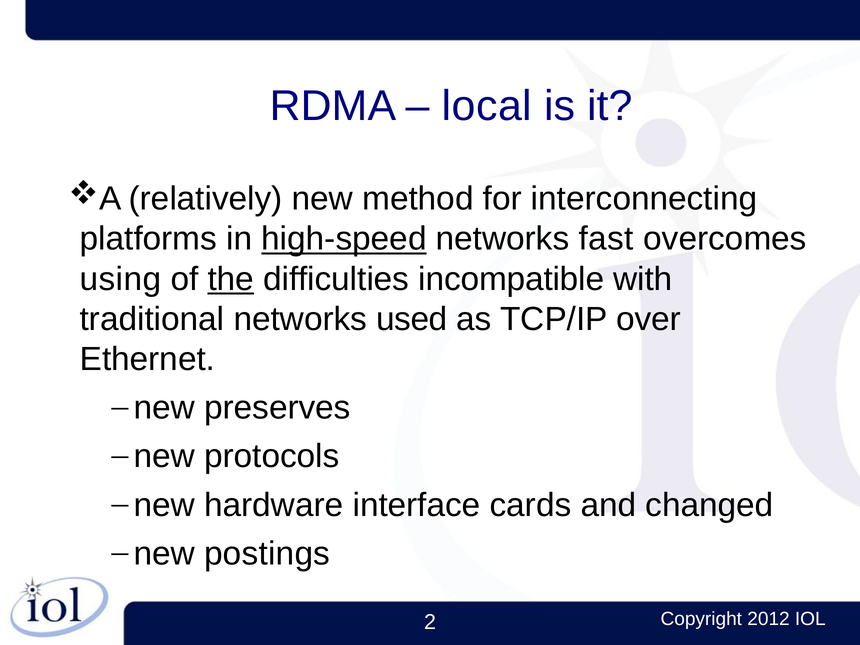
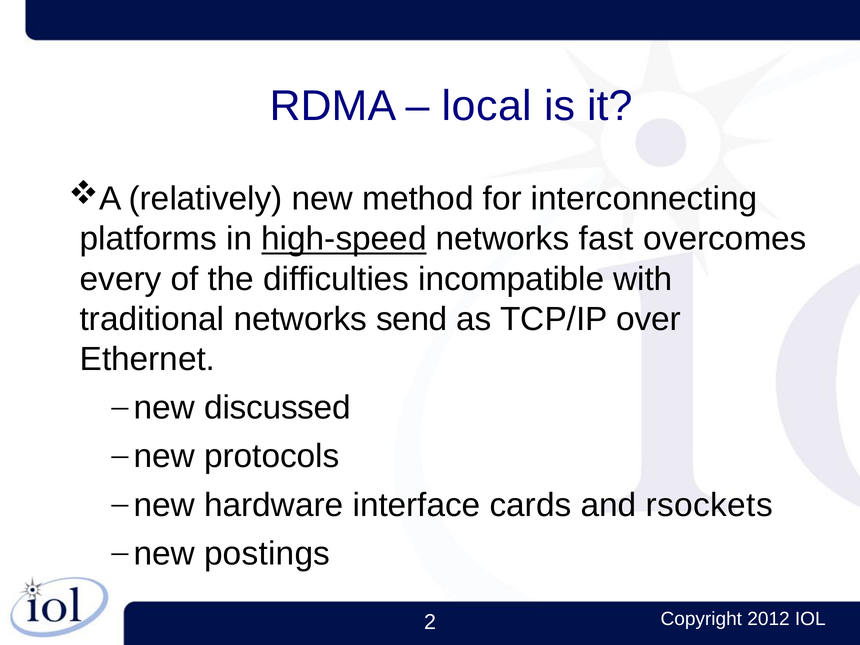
using: using -> every
the underline: present -> none
used: used -> send
preserves: preserves -> discussed
changed: changed -> rsockets
